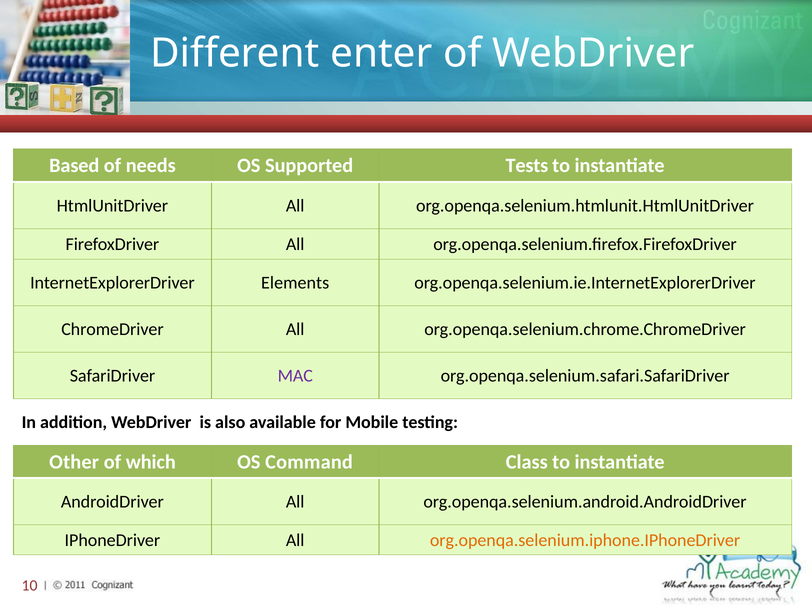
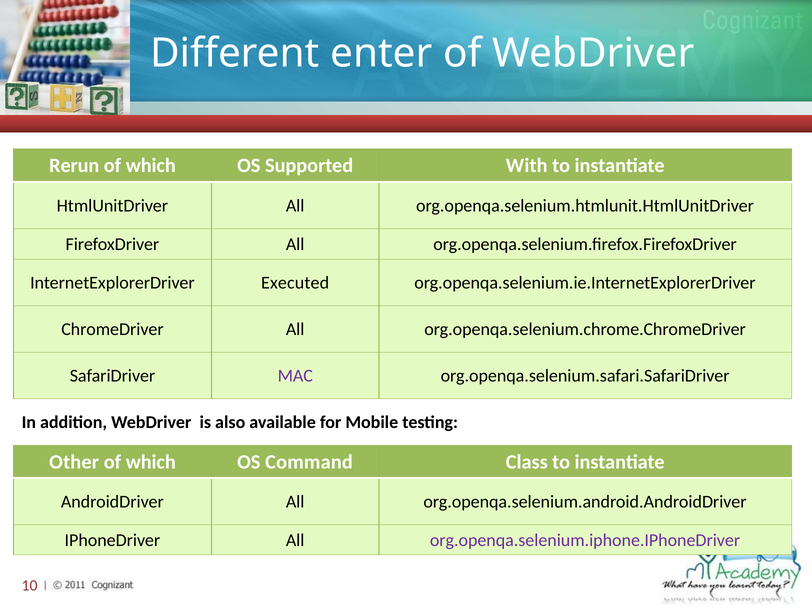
Based: Based -> Rerun
needs at (151, 166): needs -> which
Tests: Tests -> With
Elements: Elements -> Executed
org.openqa.selenium.iphone.IPhoneDriver colour: orange -> purple
